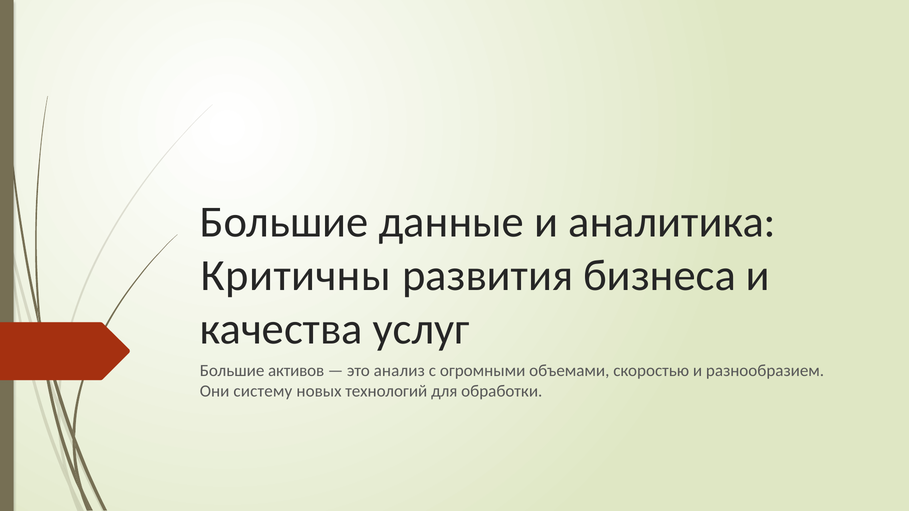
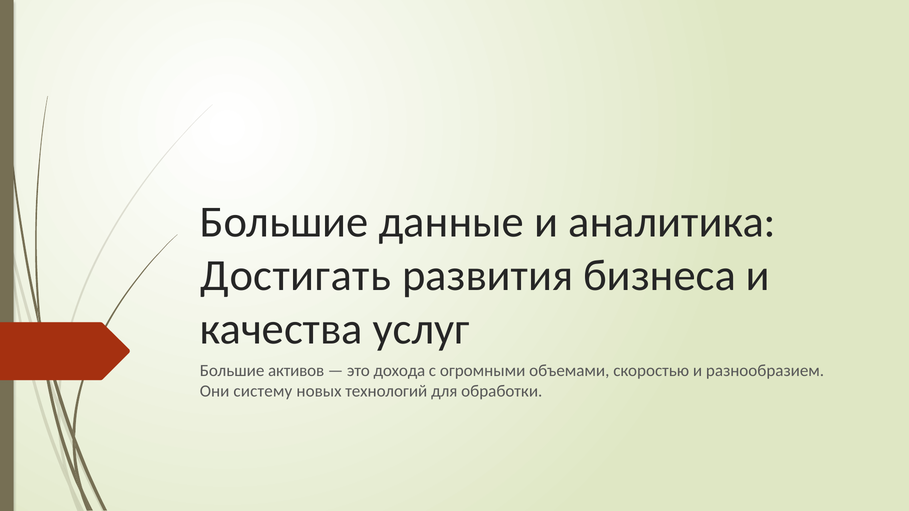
Критичны: Критичны -> Достигать
анализ: анализ -> дохода
